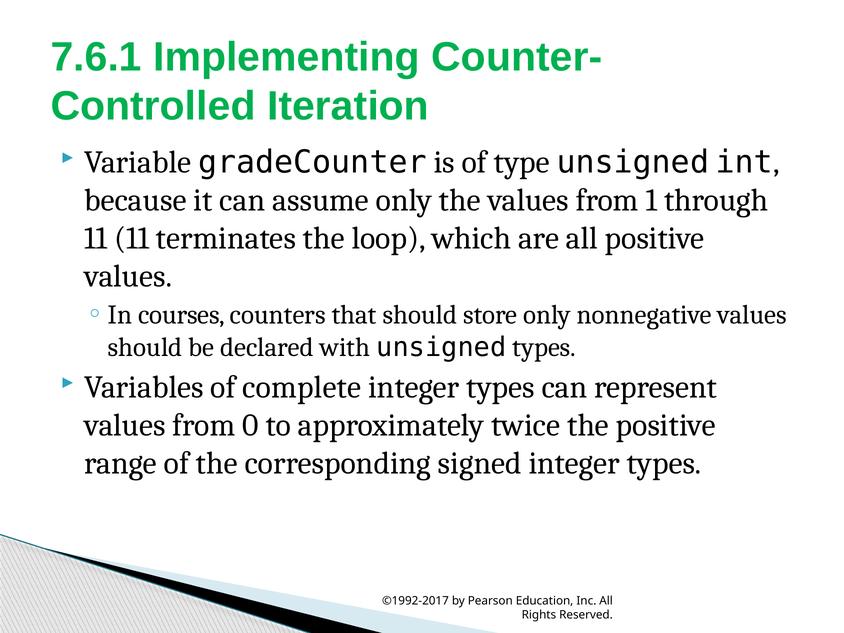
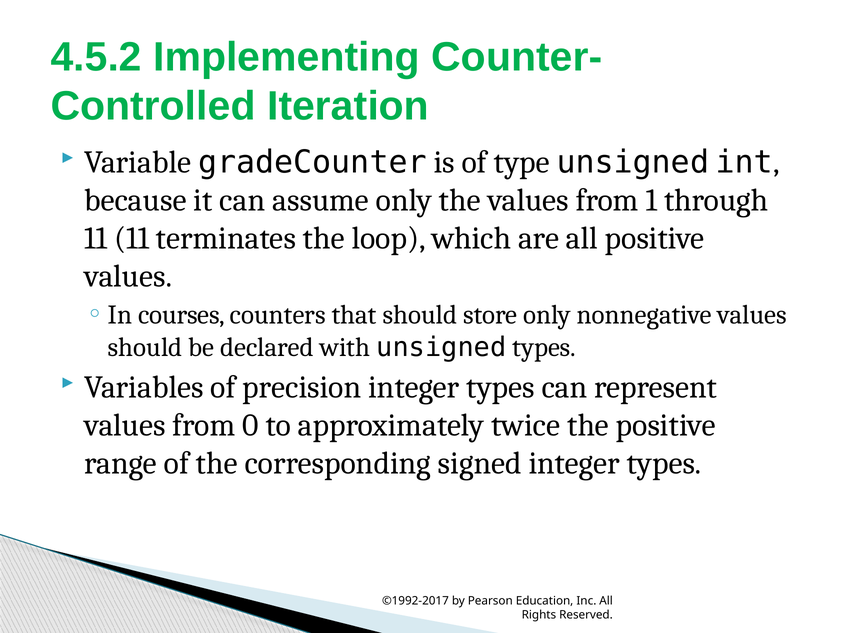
7.6.1: 7.6.1 -> 4.5.2
complete: complete -> precision
